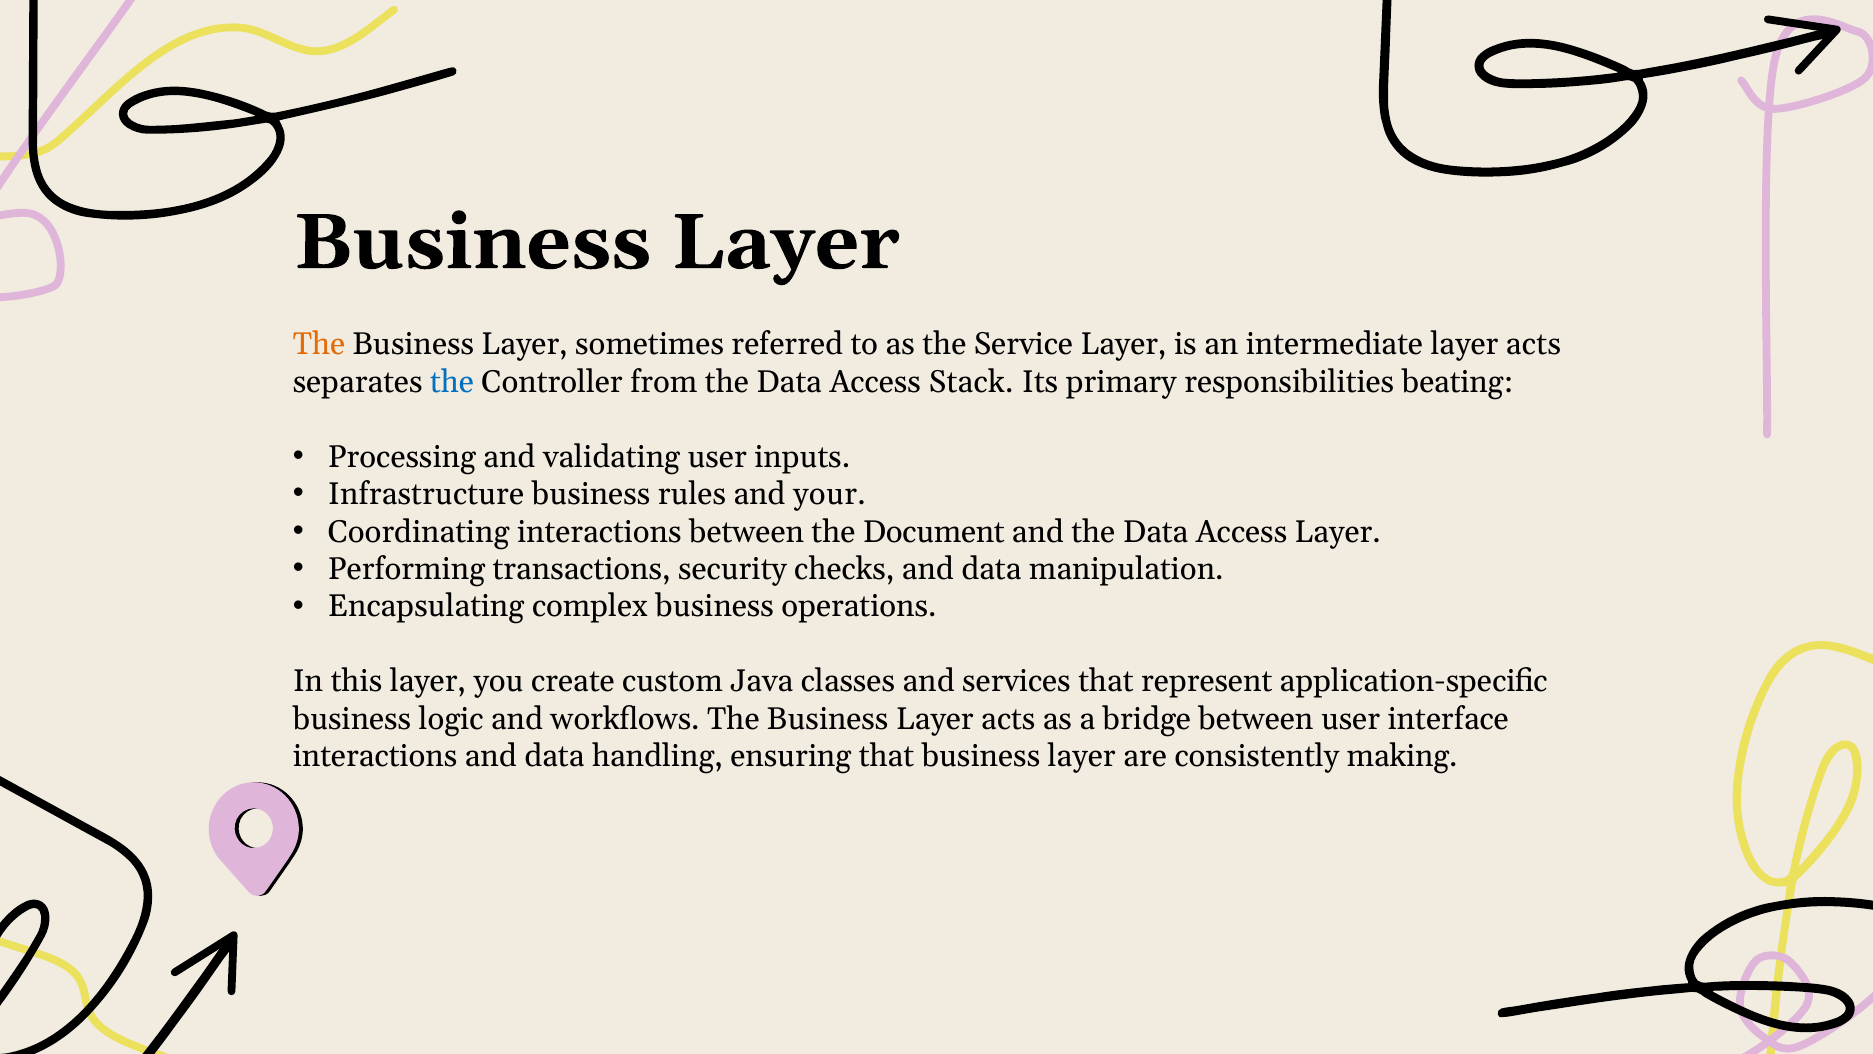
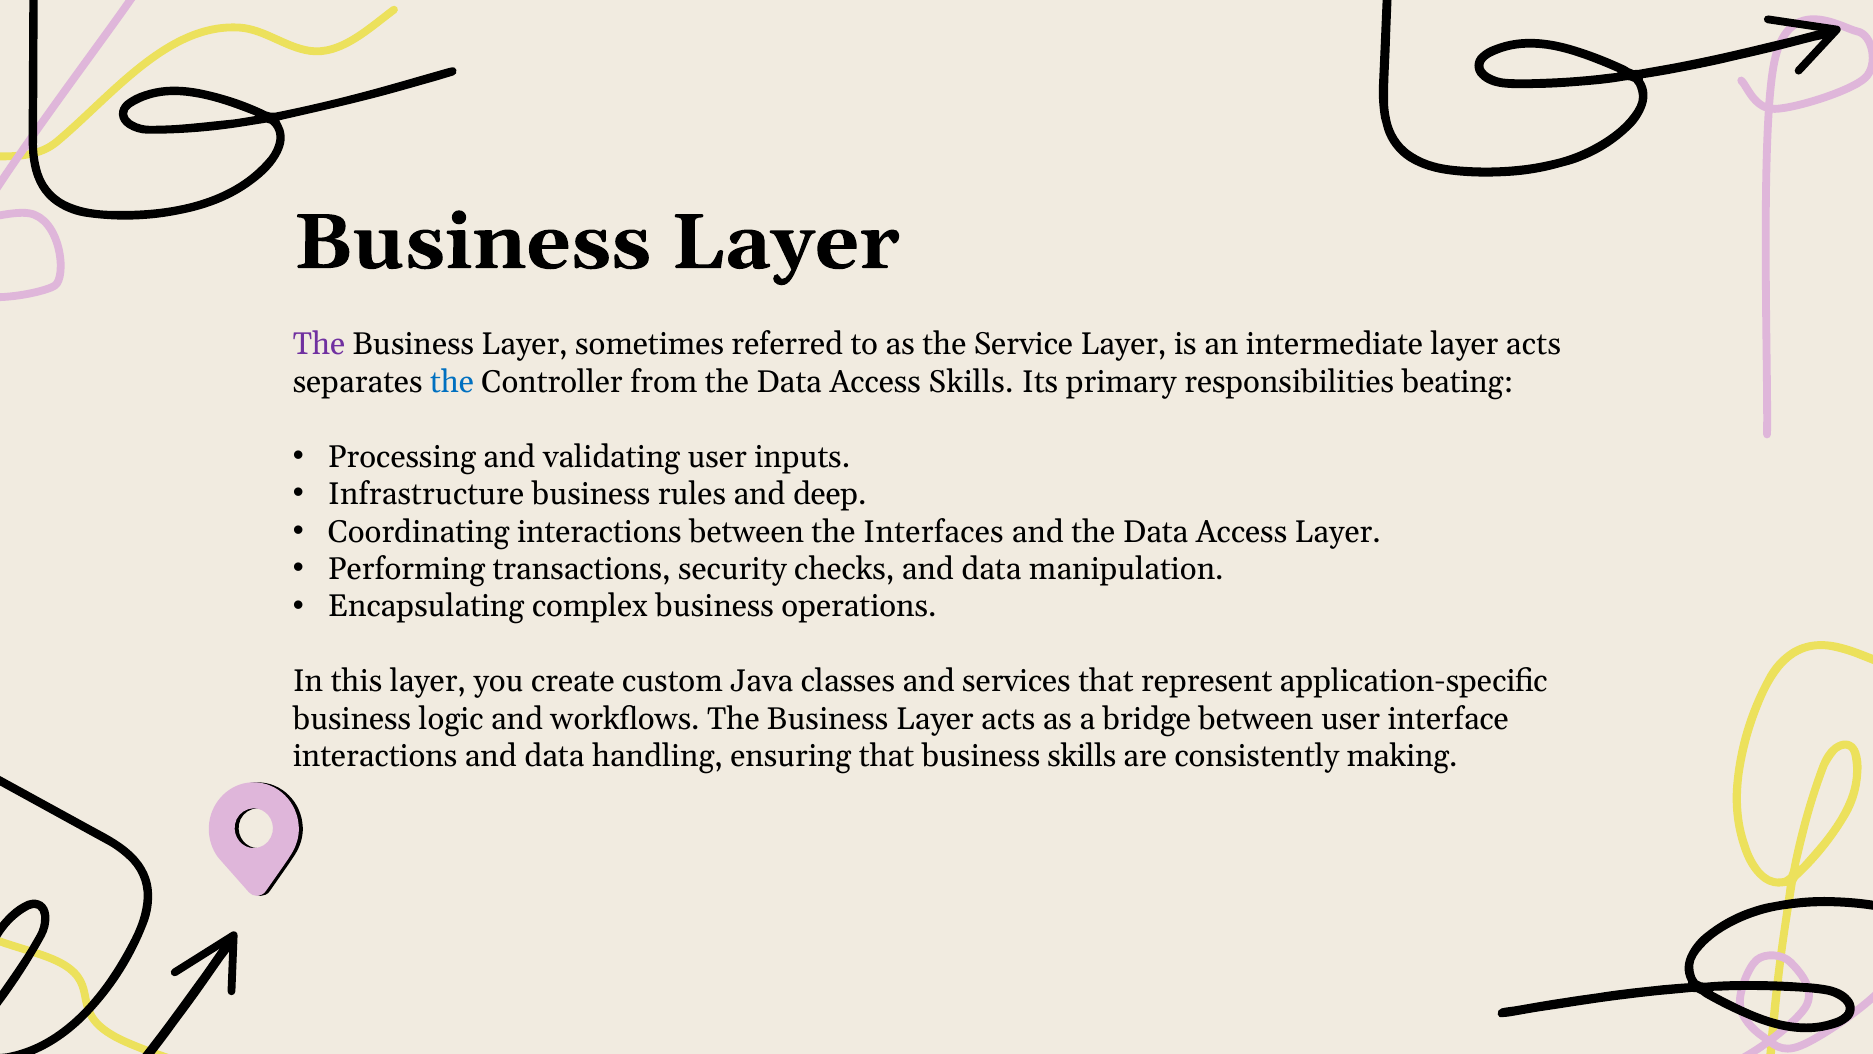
The at (319, 344) colour: orange -> purple
Access Stack: Stack -> Skills
your: your -> deep
Document: Document -> Interfaces
that business layer: layer -> skills
